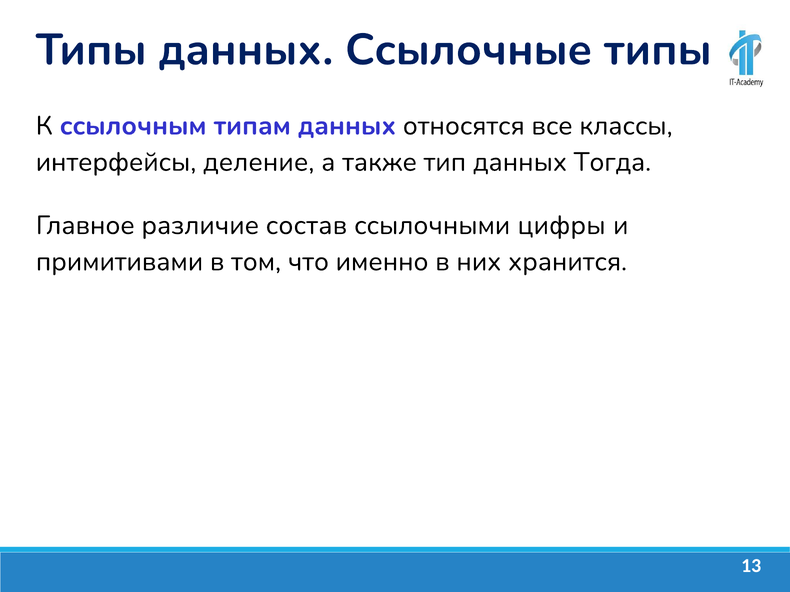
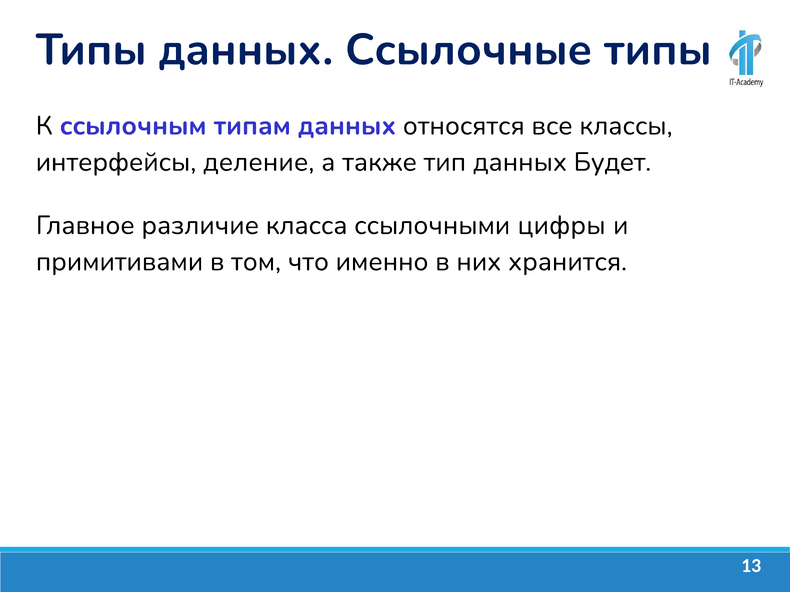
Тогда: Тогда -> Будет
состав: состав -> класса
